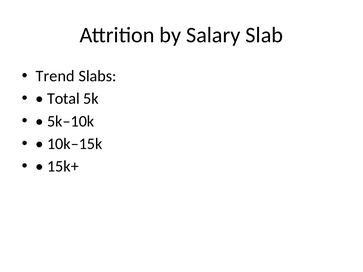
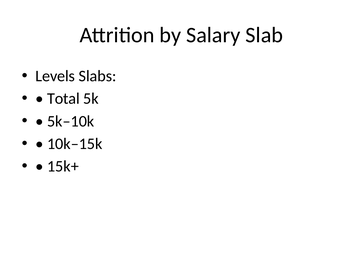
Trend: Trend -> Levels
